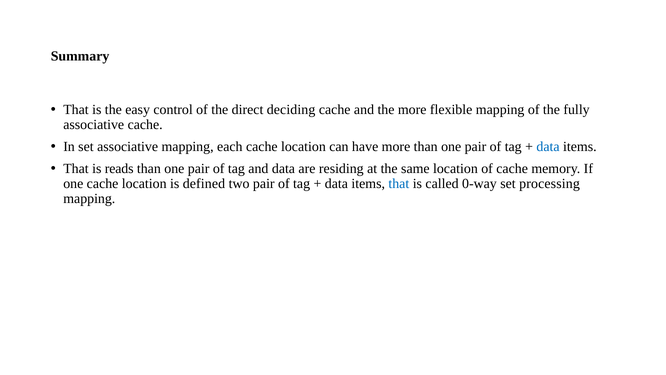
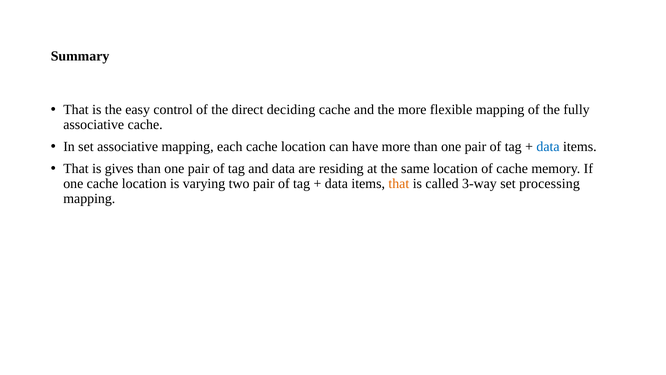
reads: reads -> gives
defined: defined -> varying
that at (399, 184) colour: blue -> orange
0-way: 0-way -> 3-way
